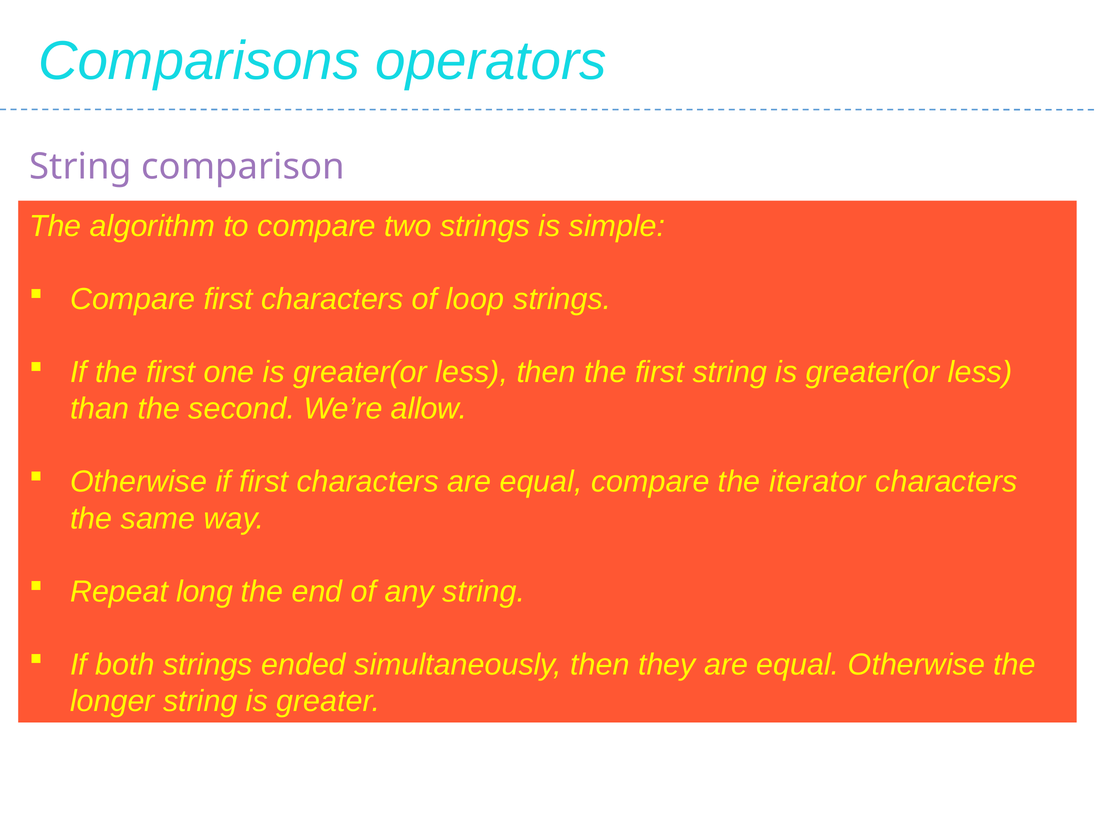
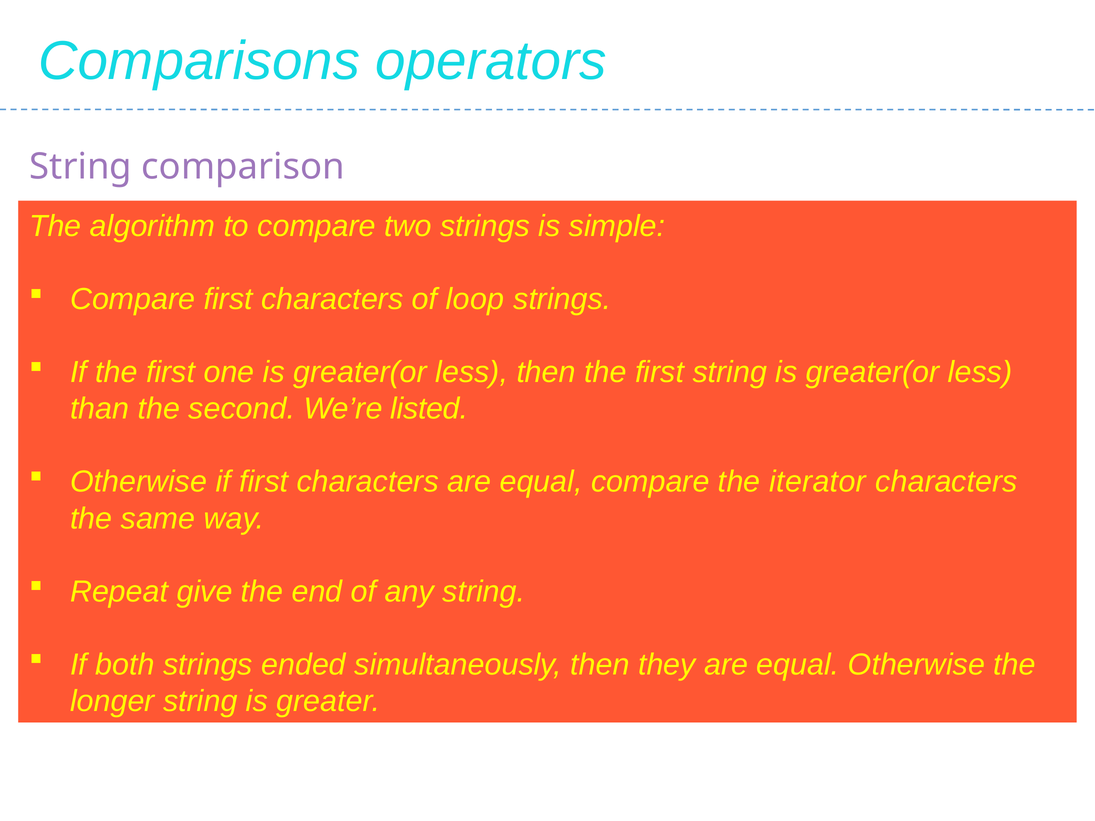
allow: allow -> listed
long: long -> give
